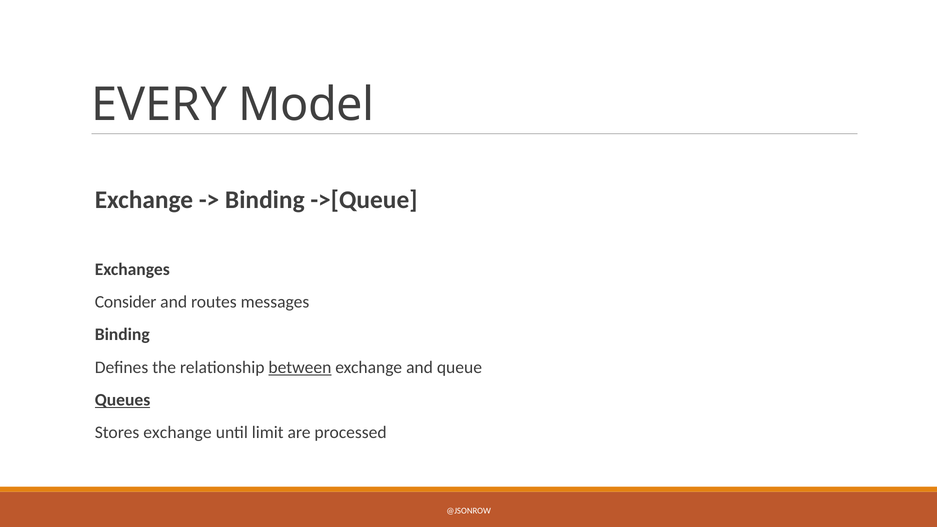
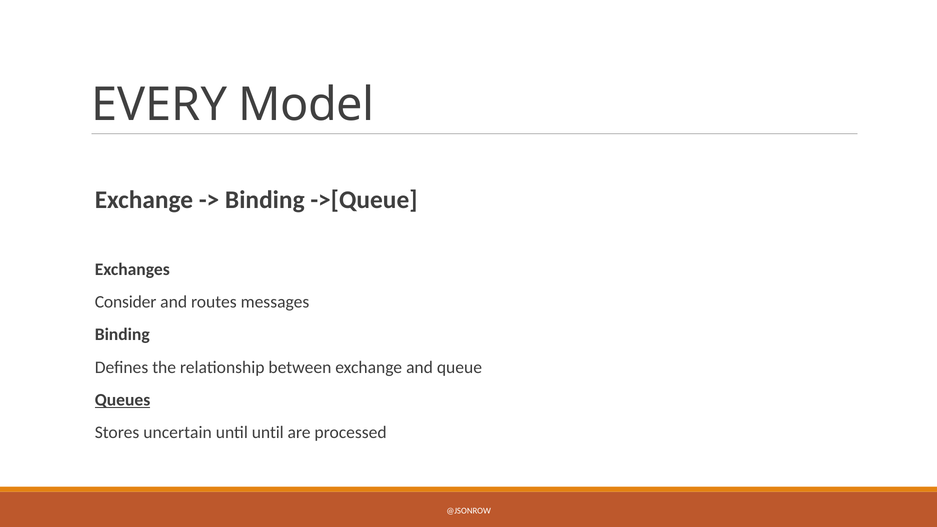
between underline: present -> none
Stores exchange: exchange -> uncertain
until limit: limit -> until
